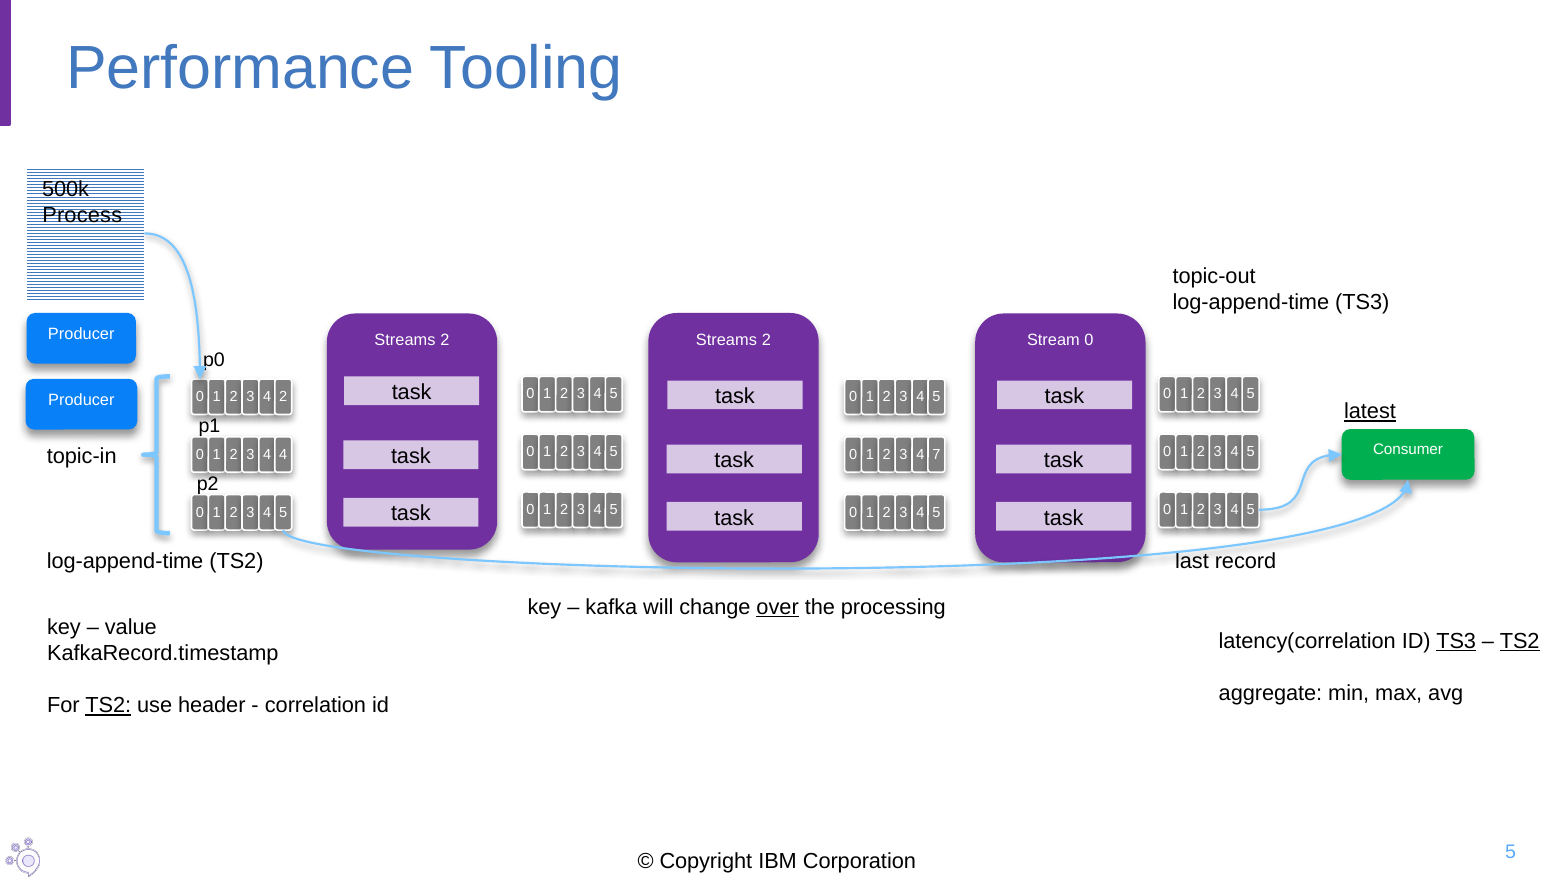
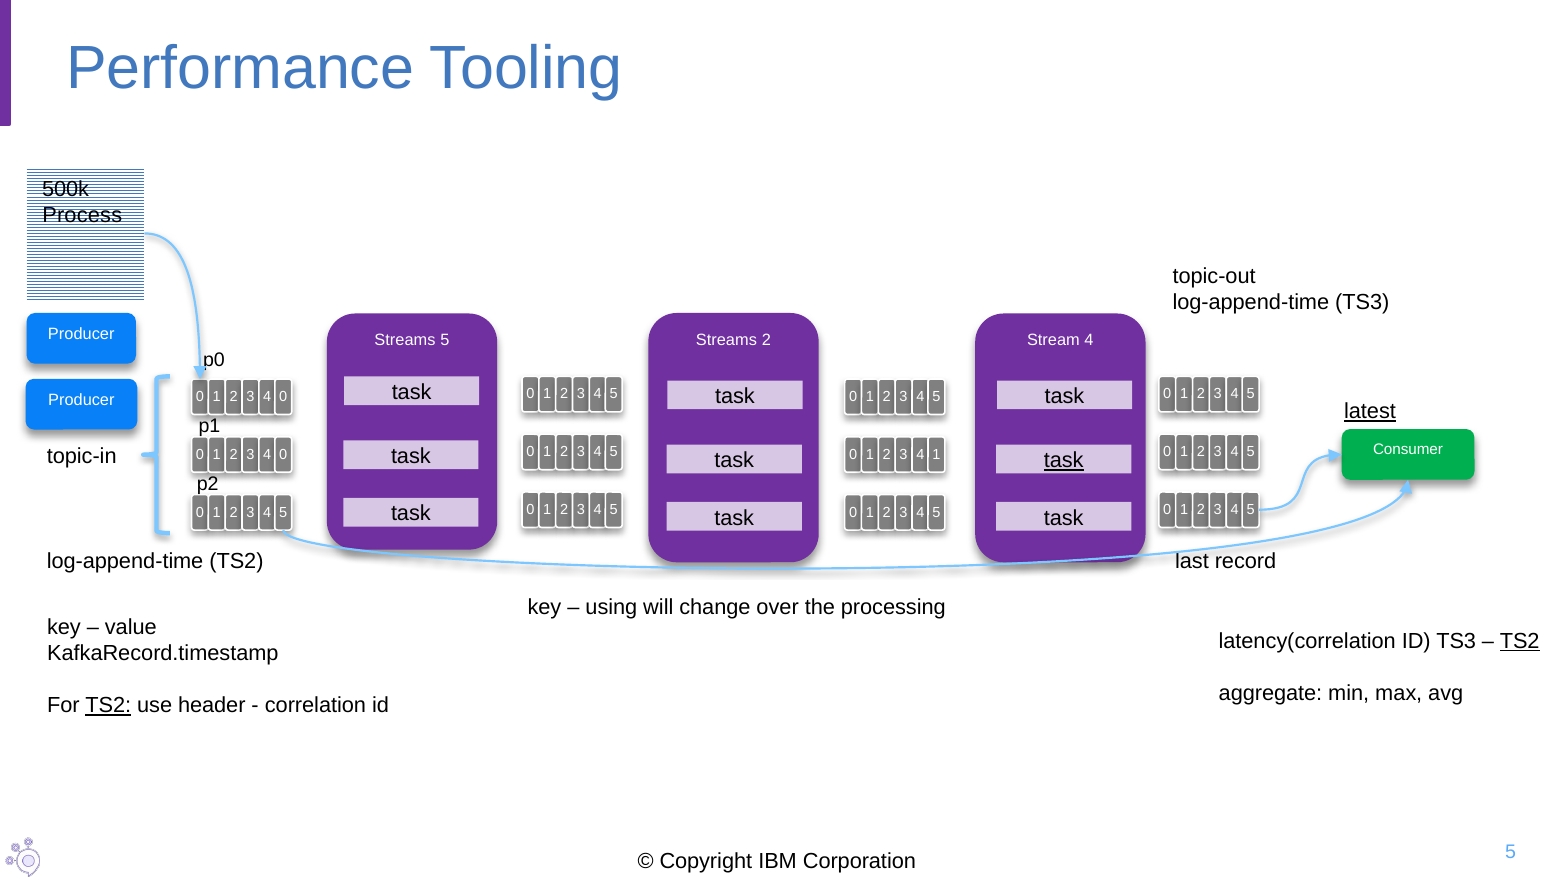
Producer Streams 2: 2 -> 5
Stream 0: 0 -> 4
2 at (283, 396): 2 -> 0
4 at (283, 454): 4 -> 0
7 at (936, 454): 7 -> 1
task at (1064, 460) underline: none -> present
kafka: kafka -> using
over underline: present -> none
TS3 at (1456, 641) underline: present -> none
